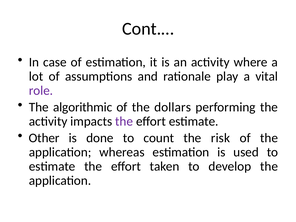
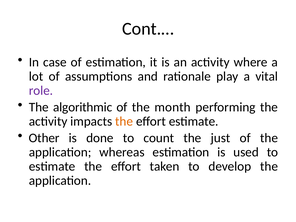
dollars: dollars -> month
the at (124, 121) colour: purple -> orange
risk: risk -> just
